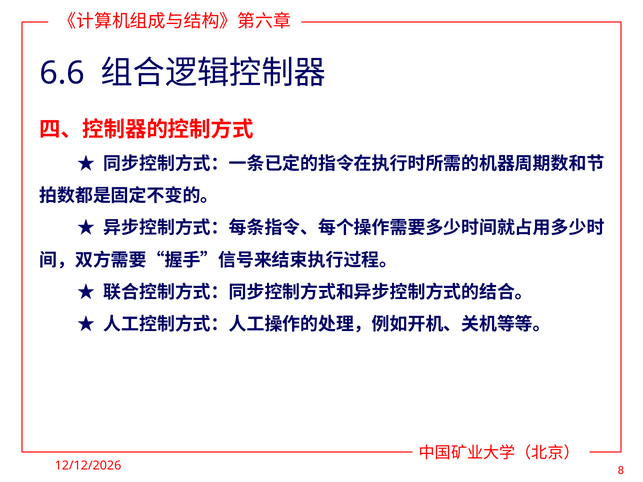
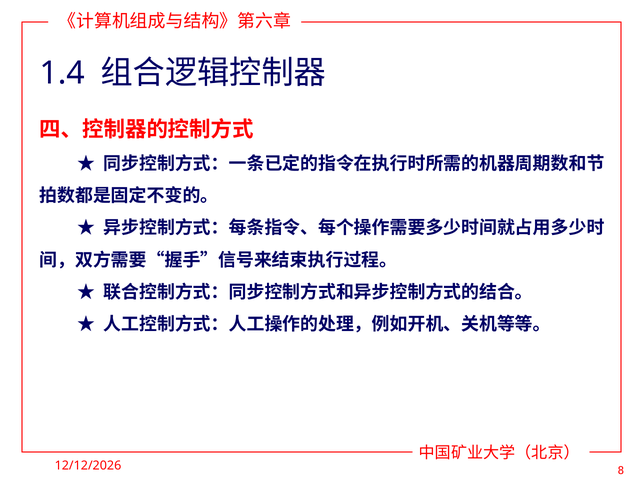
6.6: 6.6 -> 1.4
